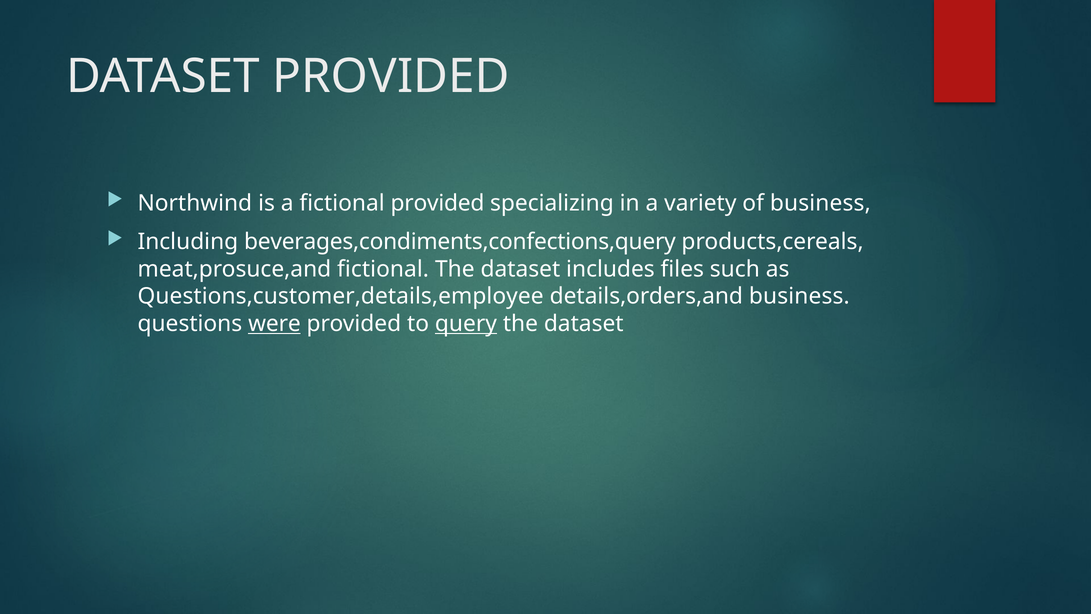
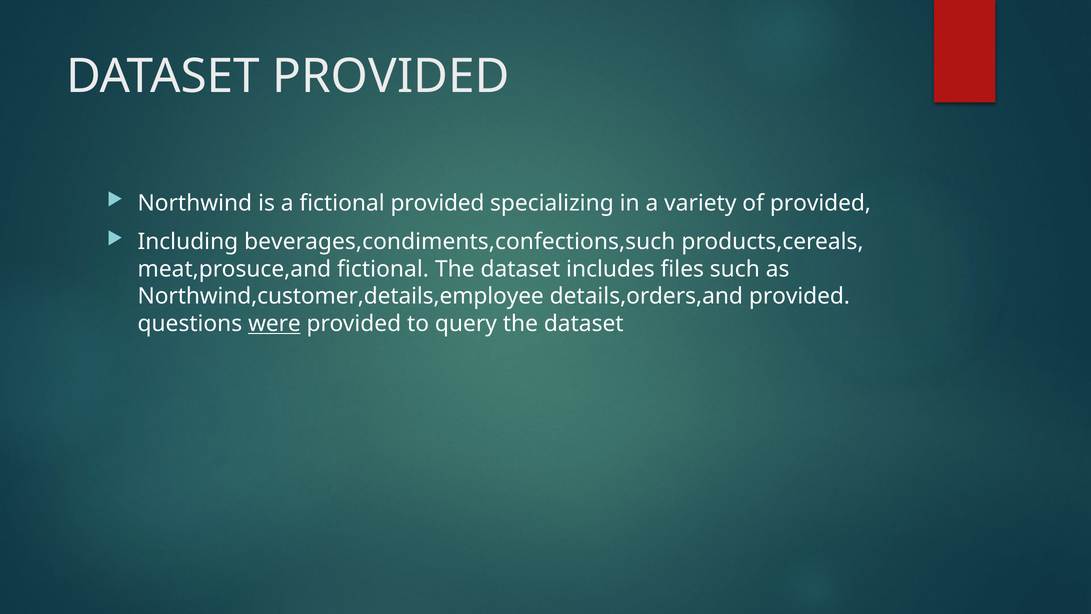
of business: business -> provided
beverages,condiments,confections,query: beverages,condiments,confections,query -> beverages,condiments,confections,such
Questions,customer,details,employee: Questions,customer,details,employee -> Northwind,customer,details,employee
details,orders,and business: business -> provided
query underline: present -> none
